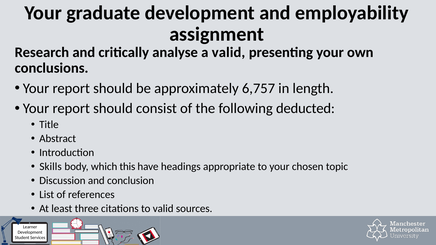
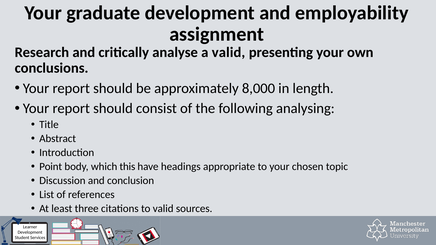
6,757: 6,757 -> 8,000
deducted: deducted -> analysing
Skills: Skills -> Point
